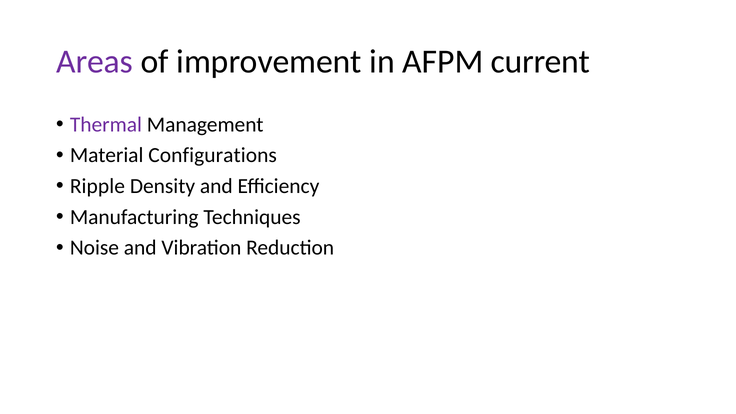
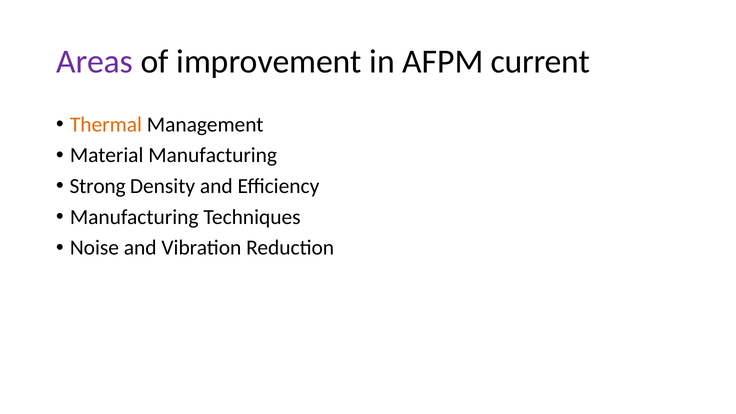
Thermal colour: purple -> orange
Material Configurations: Configurations -> Manufacturing
Ripple: Ripple -> Strong
